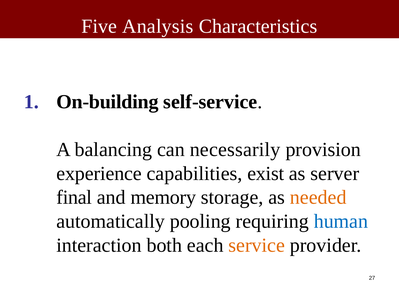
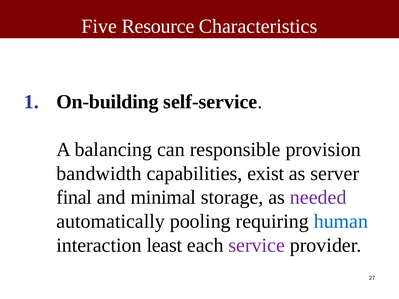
Analysis: Analysis -> Resource
necessarily: necessarily -> responsible
experience: experience -> bandwidth
memory: memory -> minimal
needed colour: orange -> purple
both: both -> least
service colour: orange -> purple
